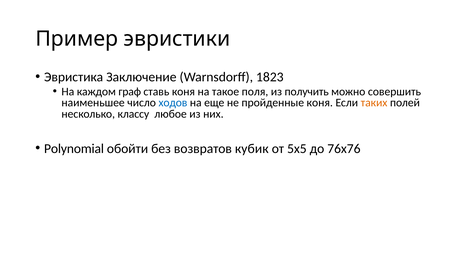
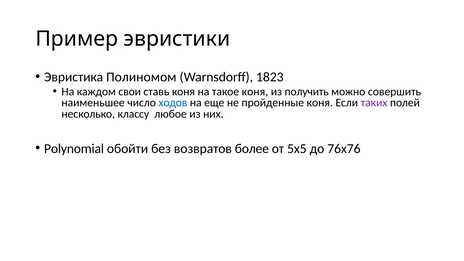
Заключение: Заключение -> Полиномом
граф: граф -> свои
такое поля: поля -> коня
таких colour: orange -> purple
кубик: кубик -> более
